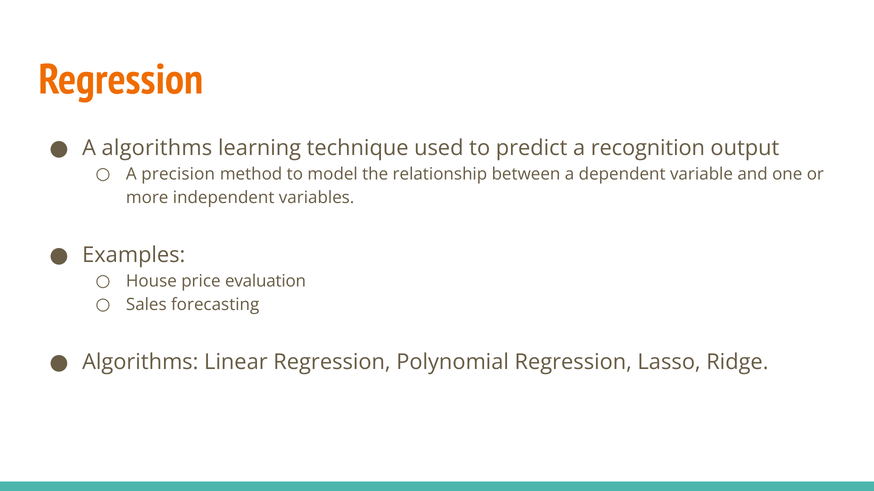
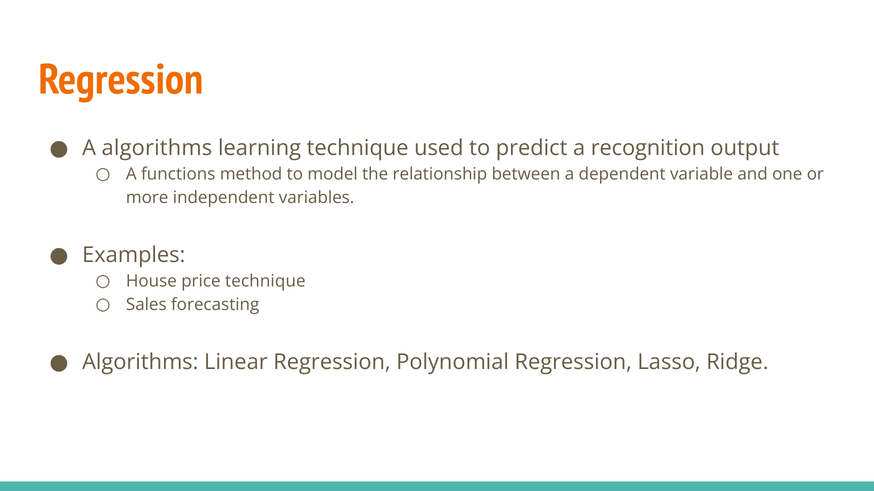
precision: precision -> functions
price evaluation: evaluation -> technique
